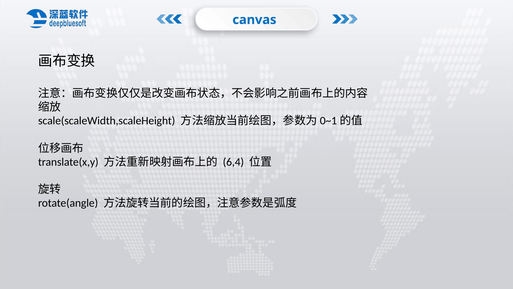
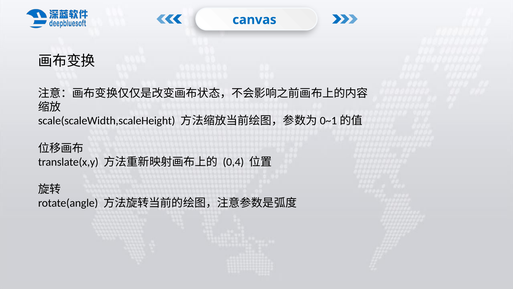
6,4: 6,4 -> 0,4
